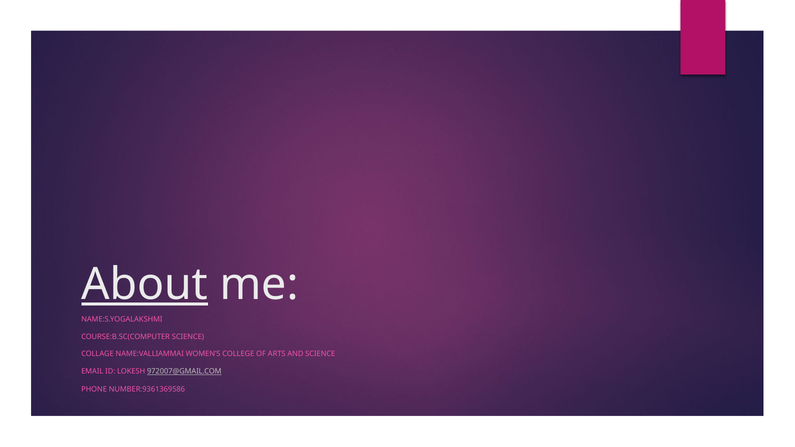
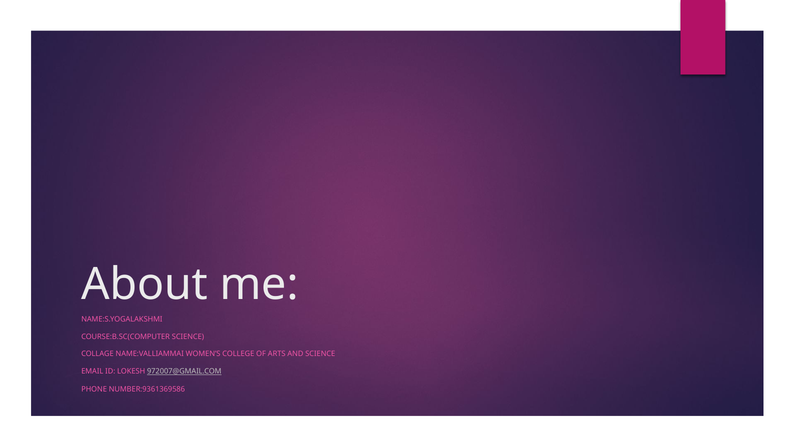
About underline: present -> none
